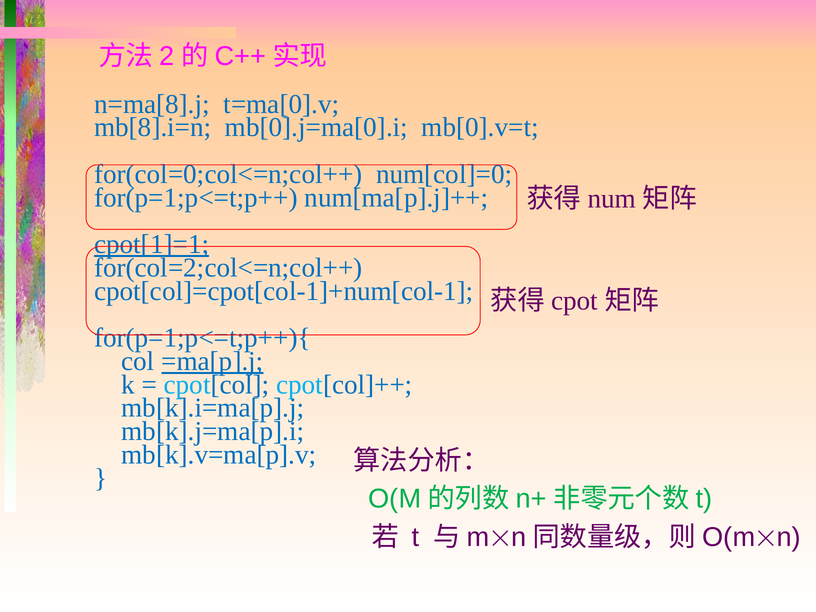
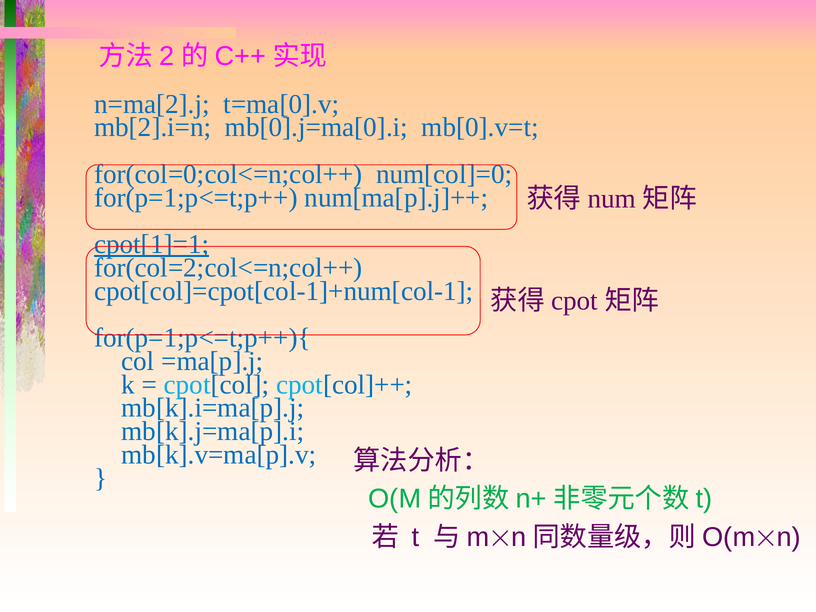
n=ma[8].j: n=ma[8].j -> n=ma[2].j
mb[8].i=n: mb[8].i=n -> mb[2].i=n
=ma[p].j underline: present -> none
